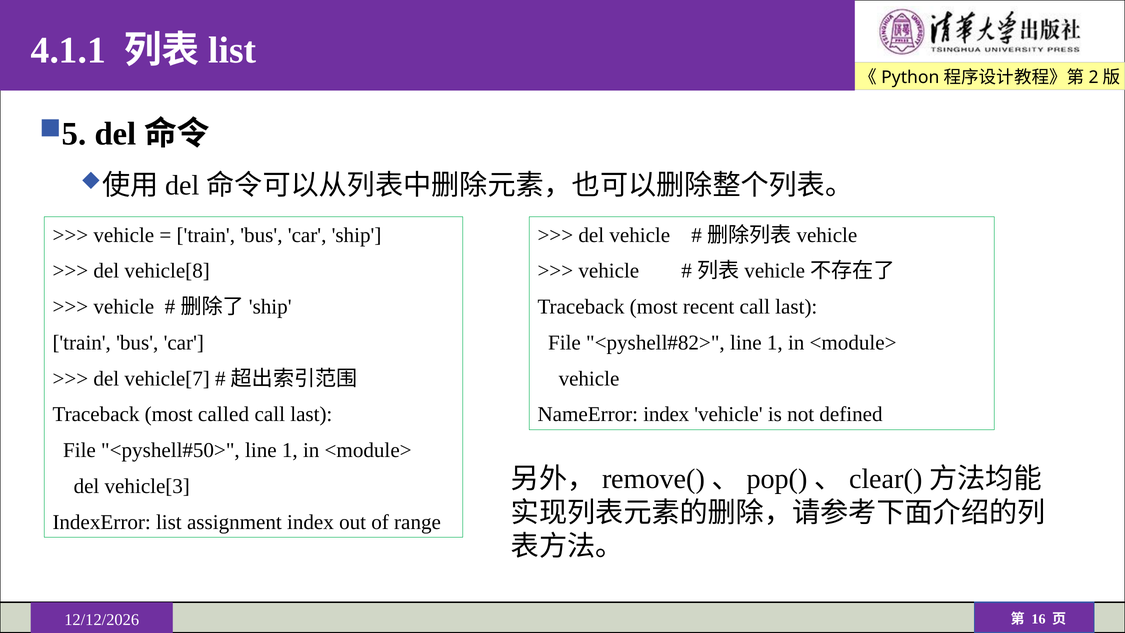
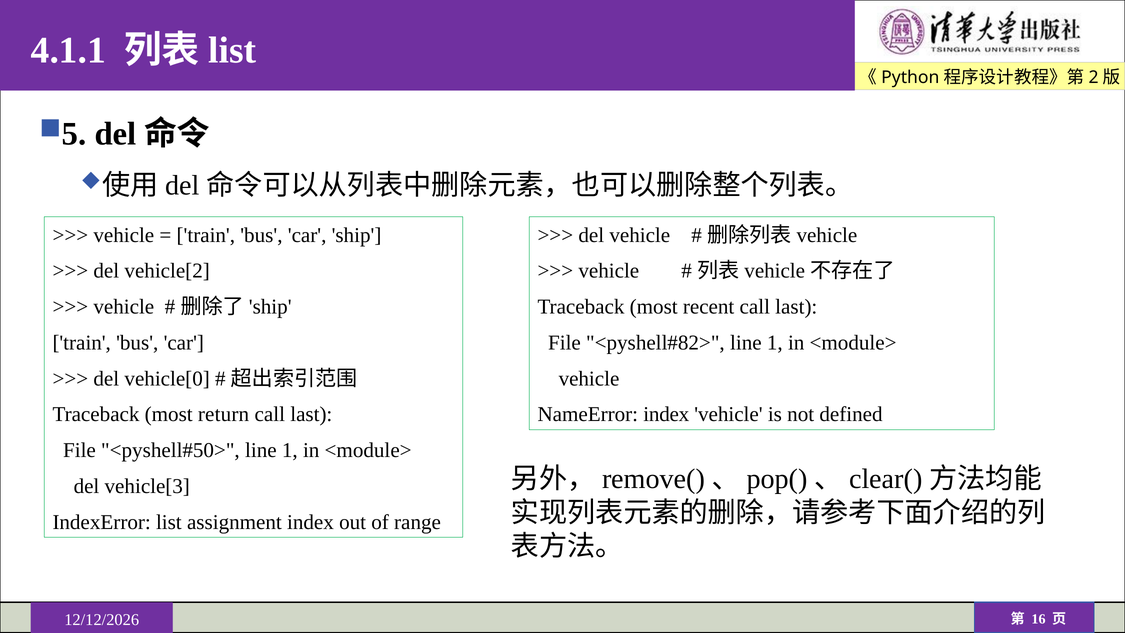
vehicle[8: vehicle[8 -> vehicle[2
vehicle[7: vehicle[7 -> vehicle[0
called: called -> return
